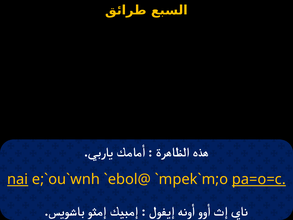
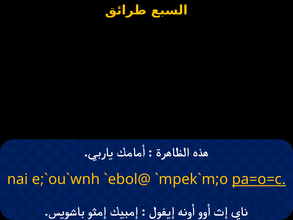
nai underline: present -> none
